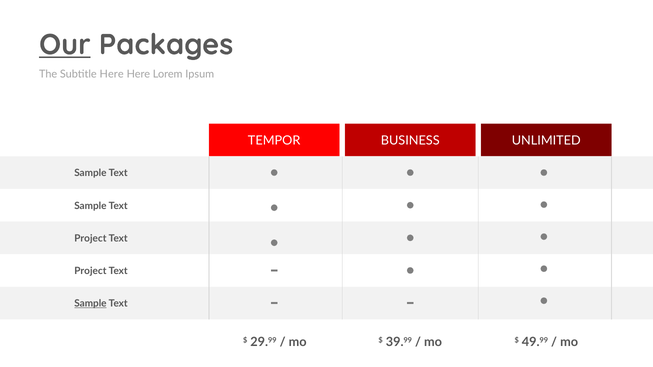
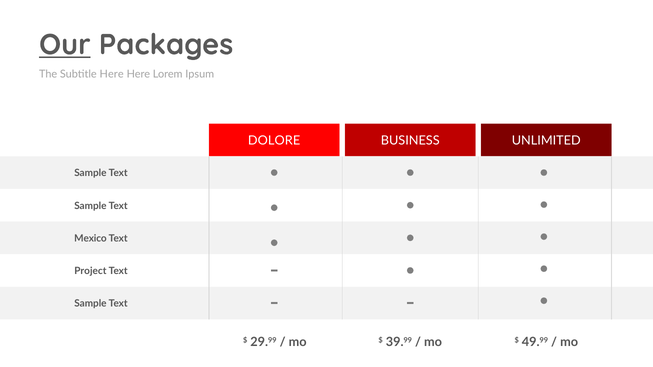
TEMPOR: TEMPOR -> DOLORE
Project at (90, 239): Project -> Mexico
Sample at (90, 304) underline: present -> none
